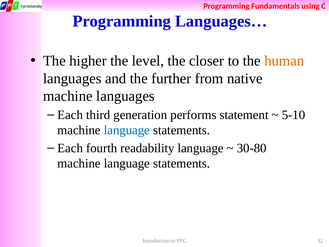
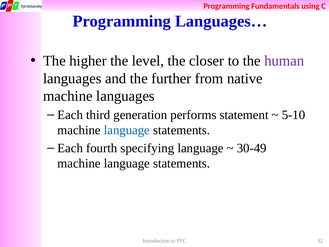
human colour: orange -> purple
readability: readability -> specifying
30-80: 30-80 -> 30-49
